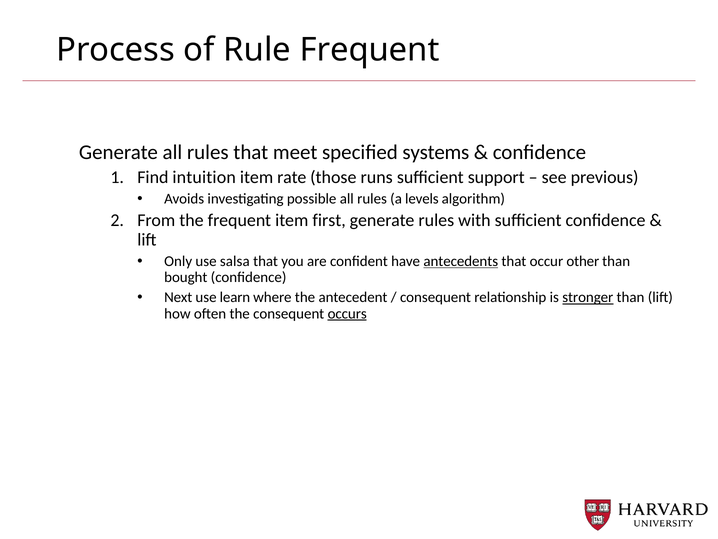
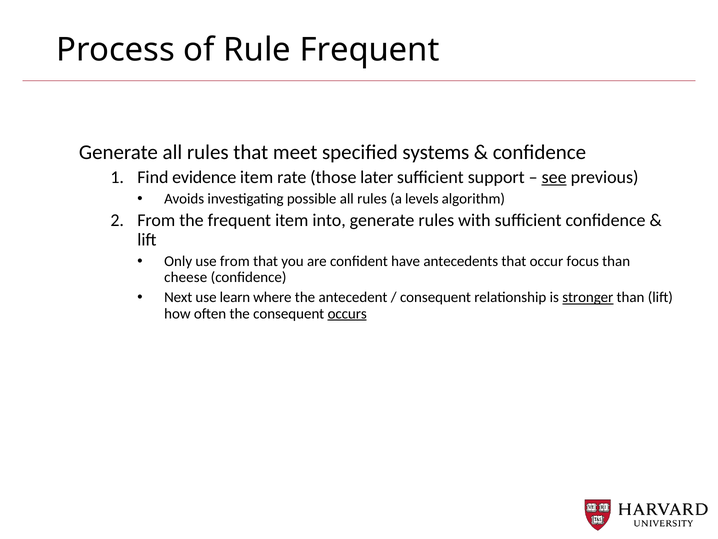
intuition: intuition -> evidence
runs: runs -> later
see underline: none -> present
first: first -> into
use salsa: salsa -> from
antecedents underline: present -> none
other: other -> focus
bought: bought -> cheese
